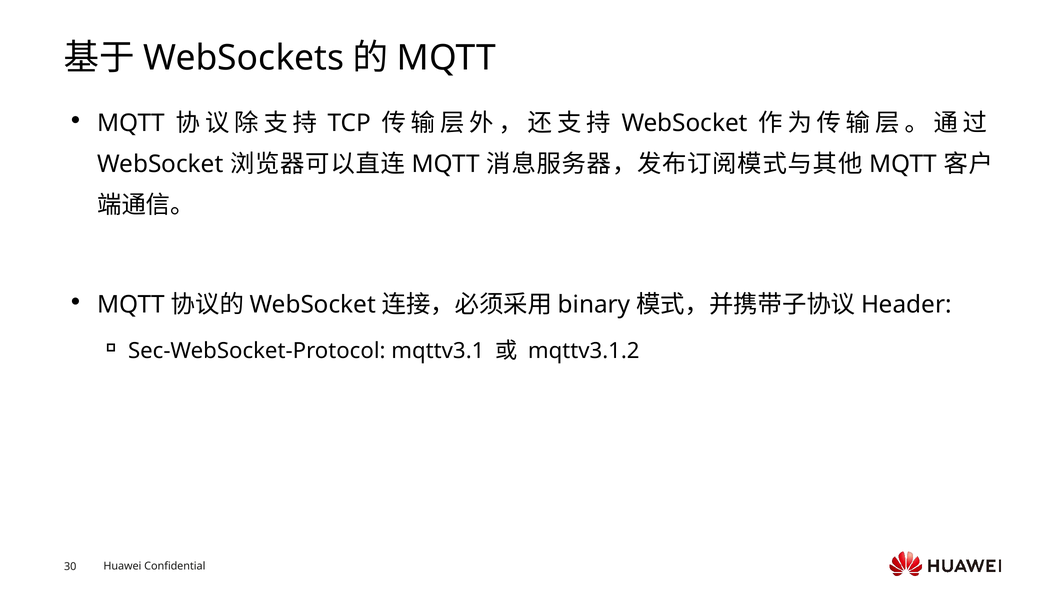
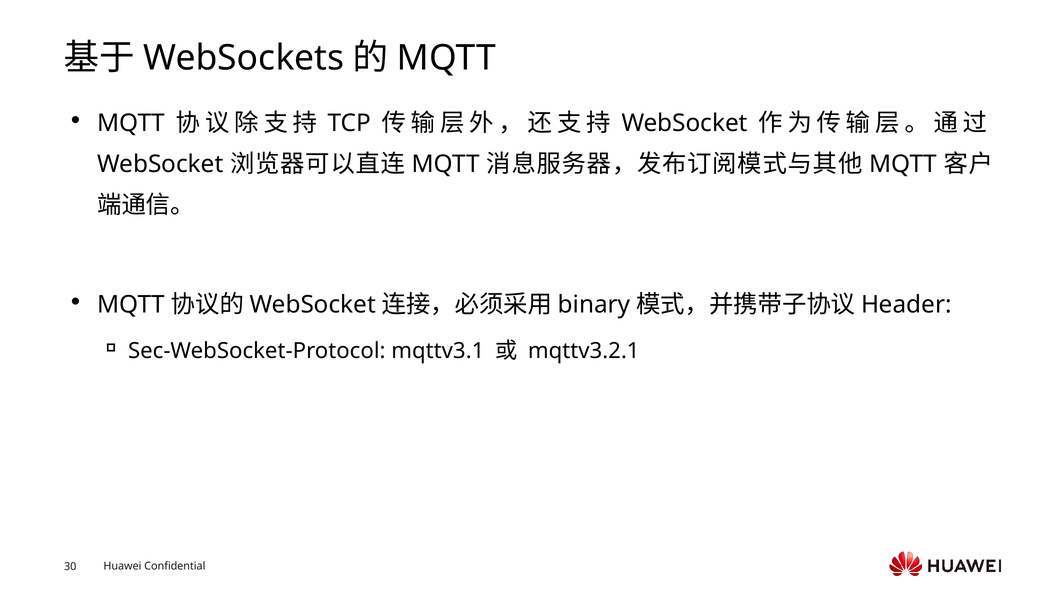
mqttv3.1.2: mqttv3.1.2 -> mqttv3.2.1
